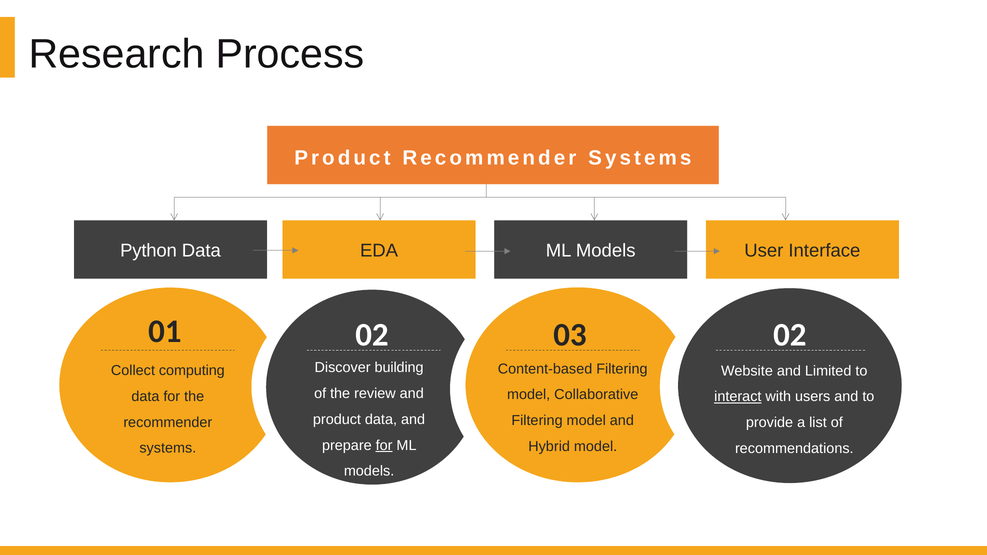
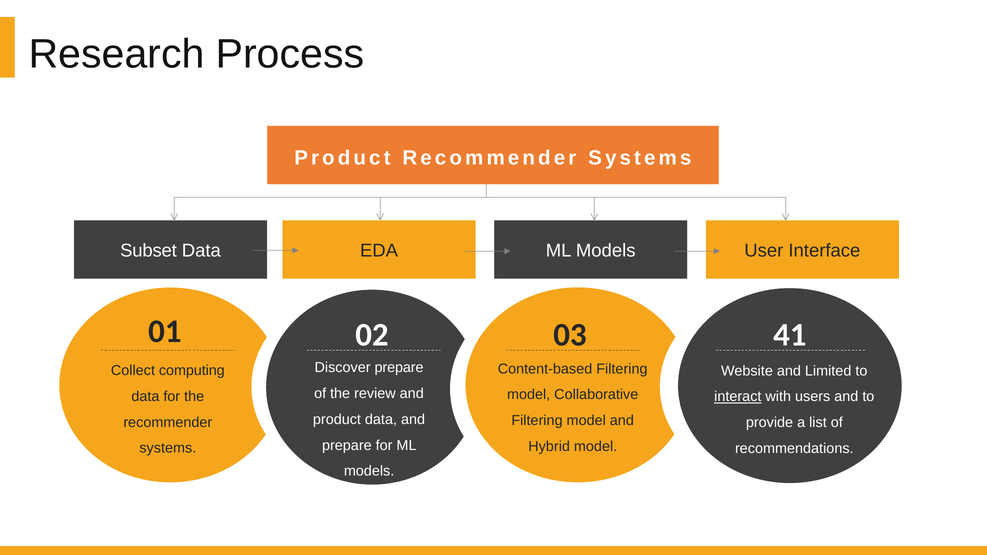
Python: Python -> Subset
03 02: 02 -> 41
Discover building: building -> prepare
for at (384, 445) underline: present -> none
